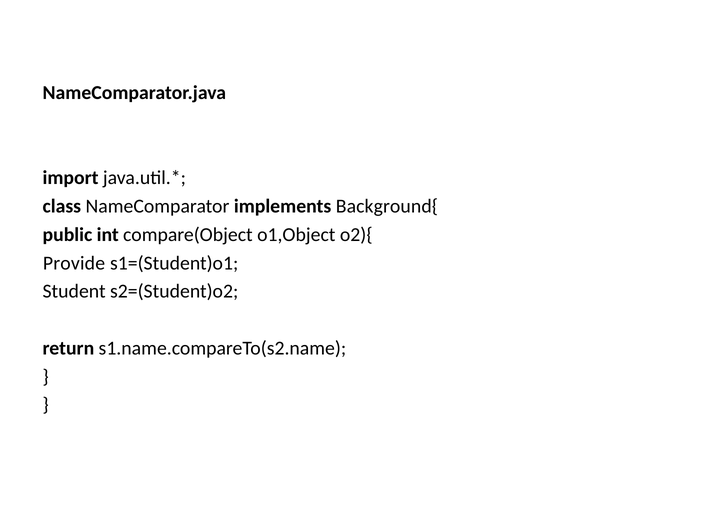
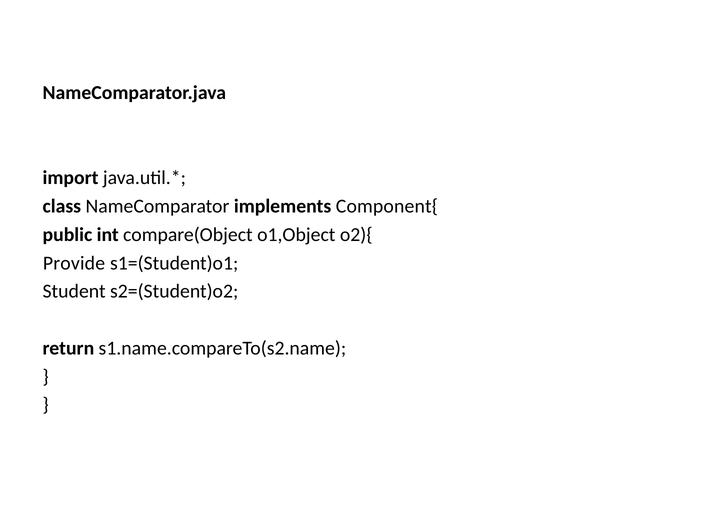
Background{: Background{ -> Component{
